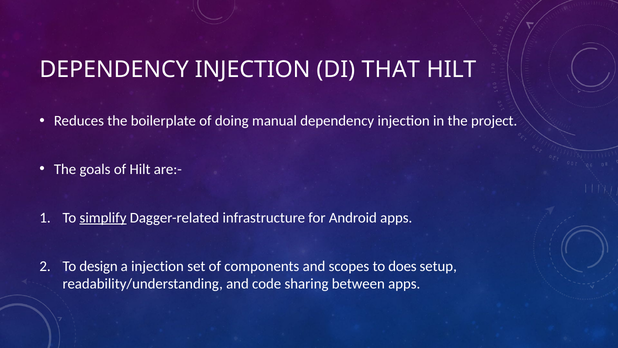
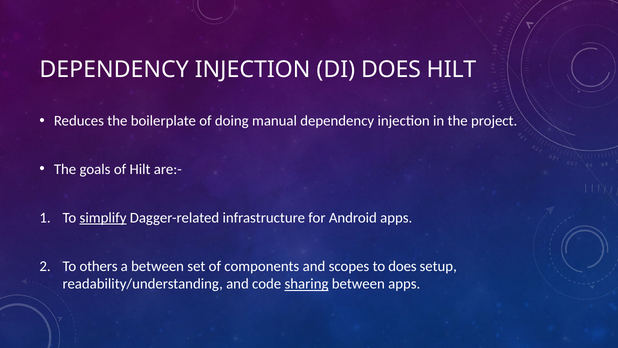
DI THAT: THAT -> DOES
design: design -> others
a injection: injection -> between
sharing underline: none -> present
